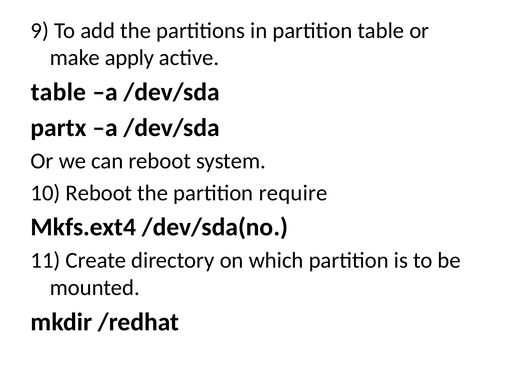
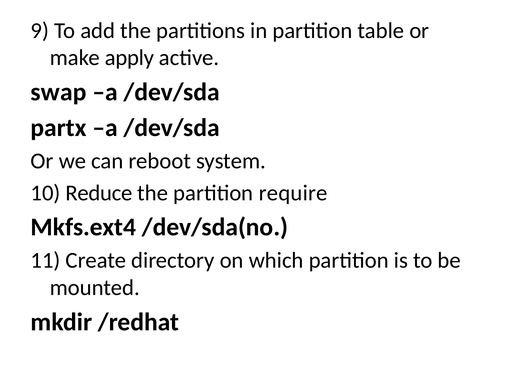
table at (58, 92): table -> swap
10 Reboot: Reboot -> Reduce
